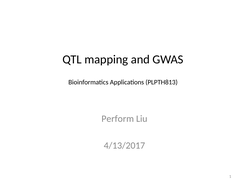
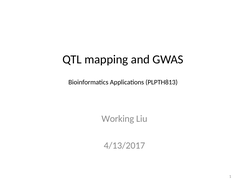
Perform: Perform -> Working
